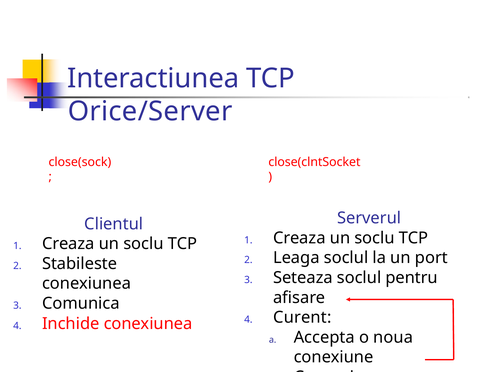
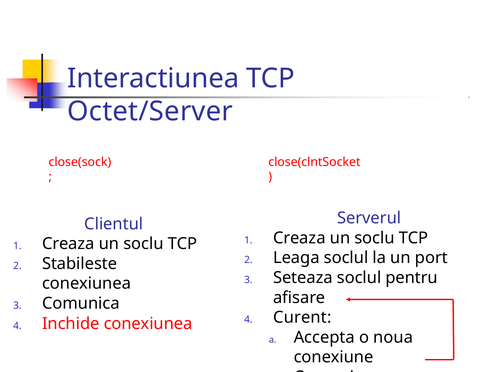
Orice/Server: Orice/Server -> Octet/Server
